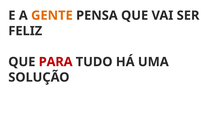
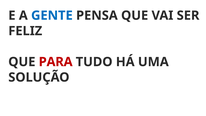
GENTE colour: orange -> blue
